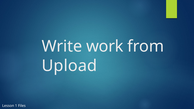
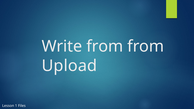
Write work: work -> from
